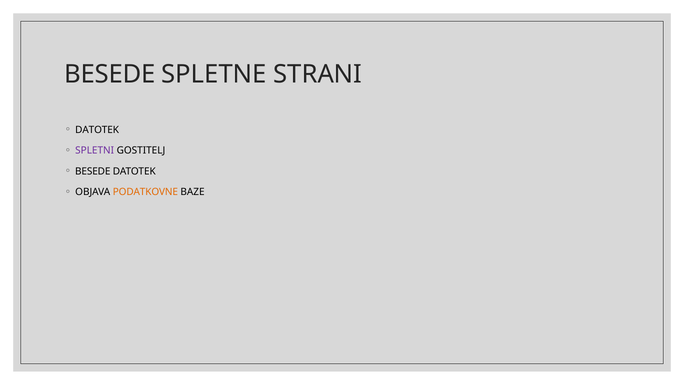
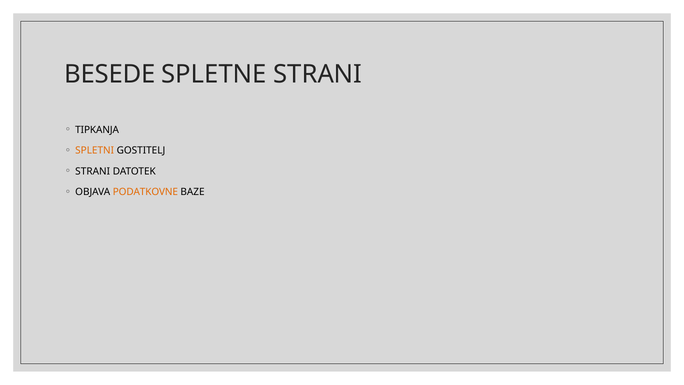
DATOTEK at (97, 130): DATOTEK -> TIPKANJA
SPLETNI colour: purple -> orange
BESEDE at (93, 171): BESEDE -> STRANI
